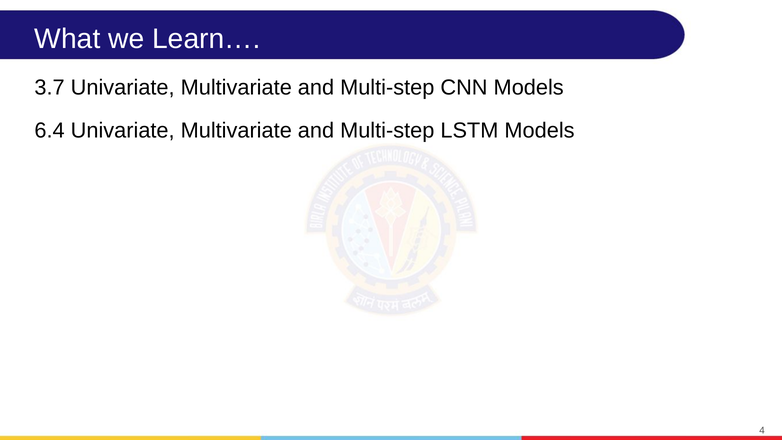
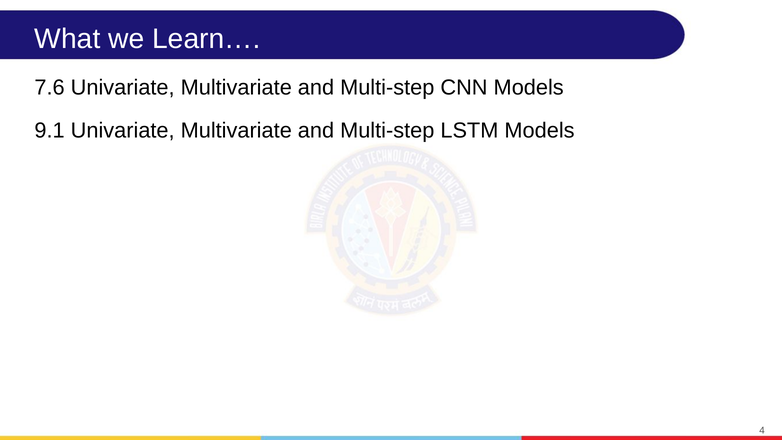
3.7: 3.7 -> 7.6
6.4: 6.4 -> 9.1
